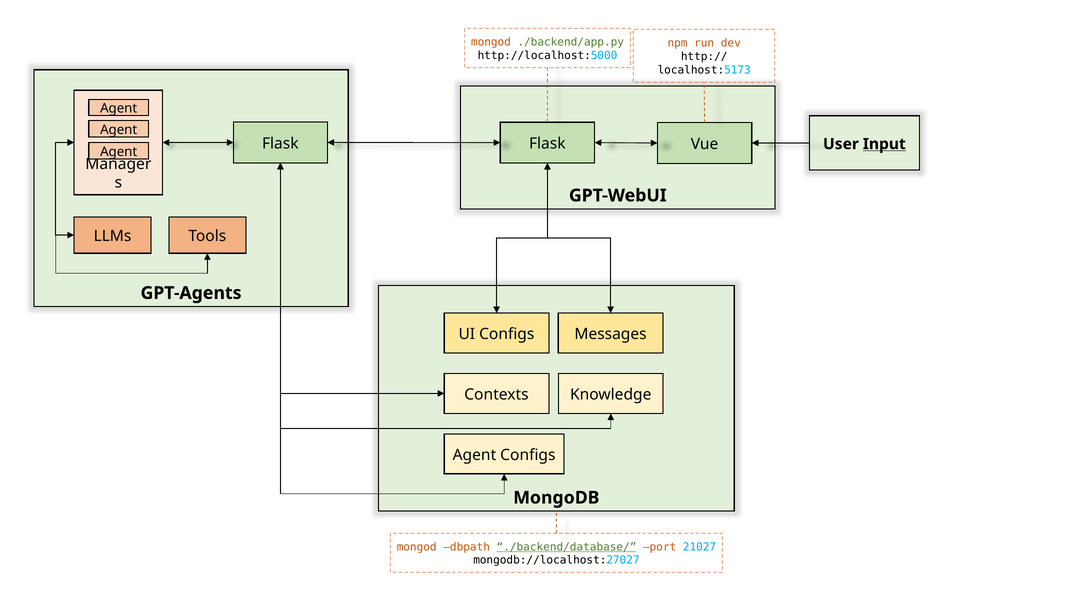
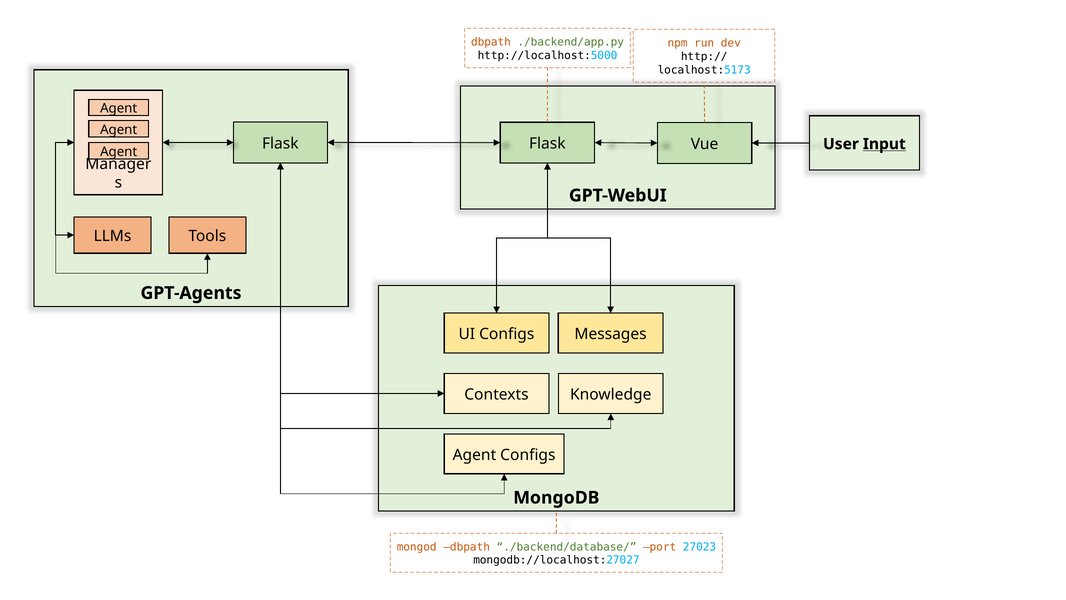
mongod at (491, 42): mongod -> dbpath
./backend/database/ underline: present -> none
21027: 21027 -> 27023
